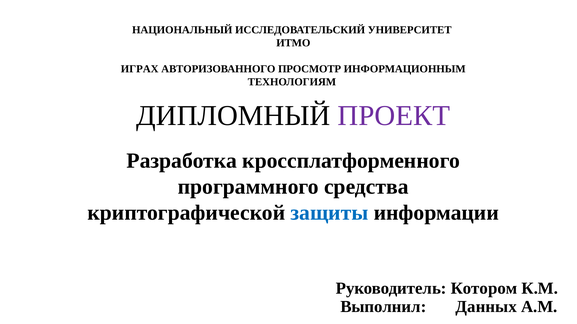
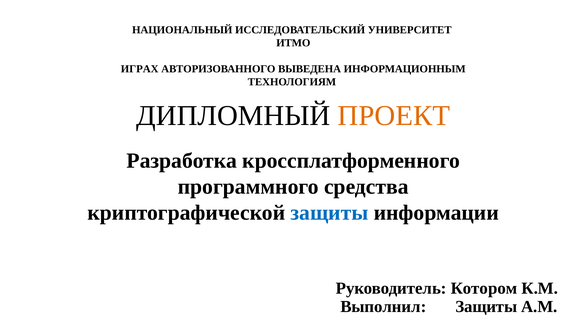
ПРОСМОТР: ПРОСМОТР -> ВЫВЕДЕНА
ПРОЕКТ colour: purple -> orange
Выполнил Данных: Данных -> Защиты
